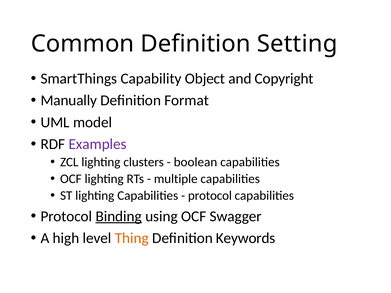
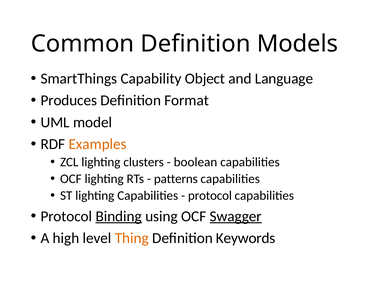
Setting: Setting -> Models
Copyright: Copyright -> Language
Manually: Manually -> Produces
Examples colour: purple -> orange
multiple: multiple -> patterns
Swagger underline: none -> present
